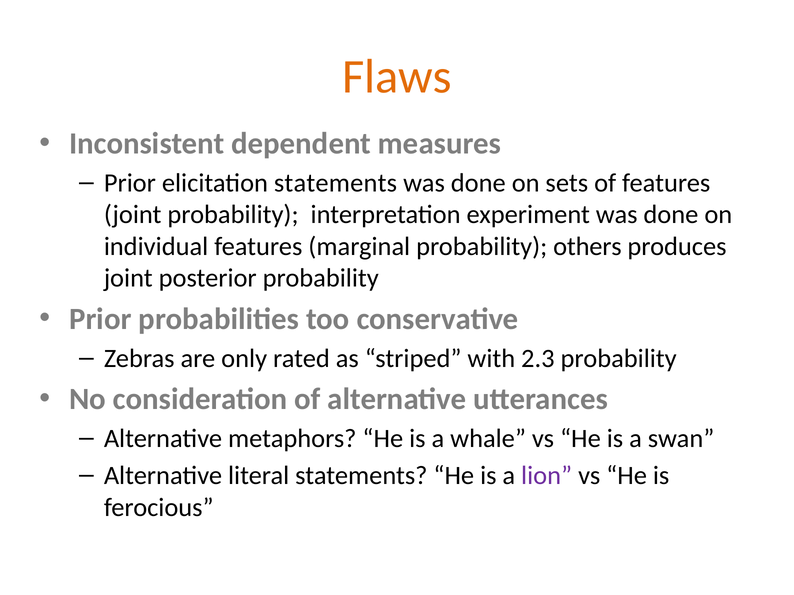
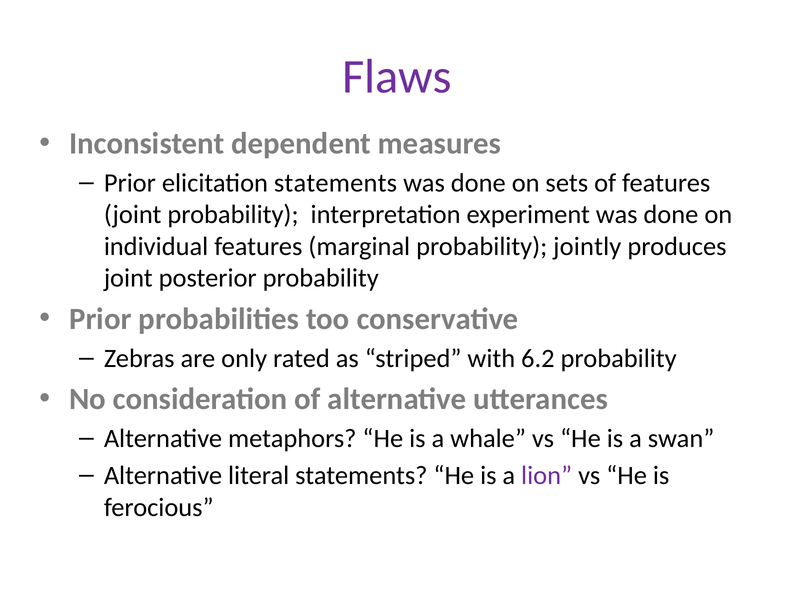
Flaws colour: orange -> purple
others: others -> jointly
2.3: 2.3 -> 6.2
